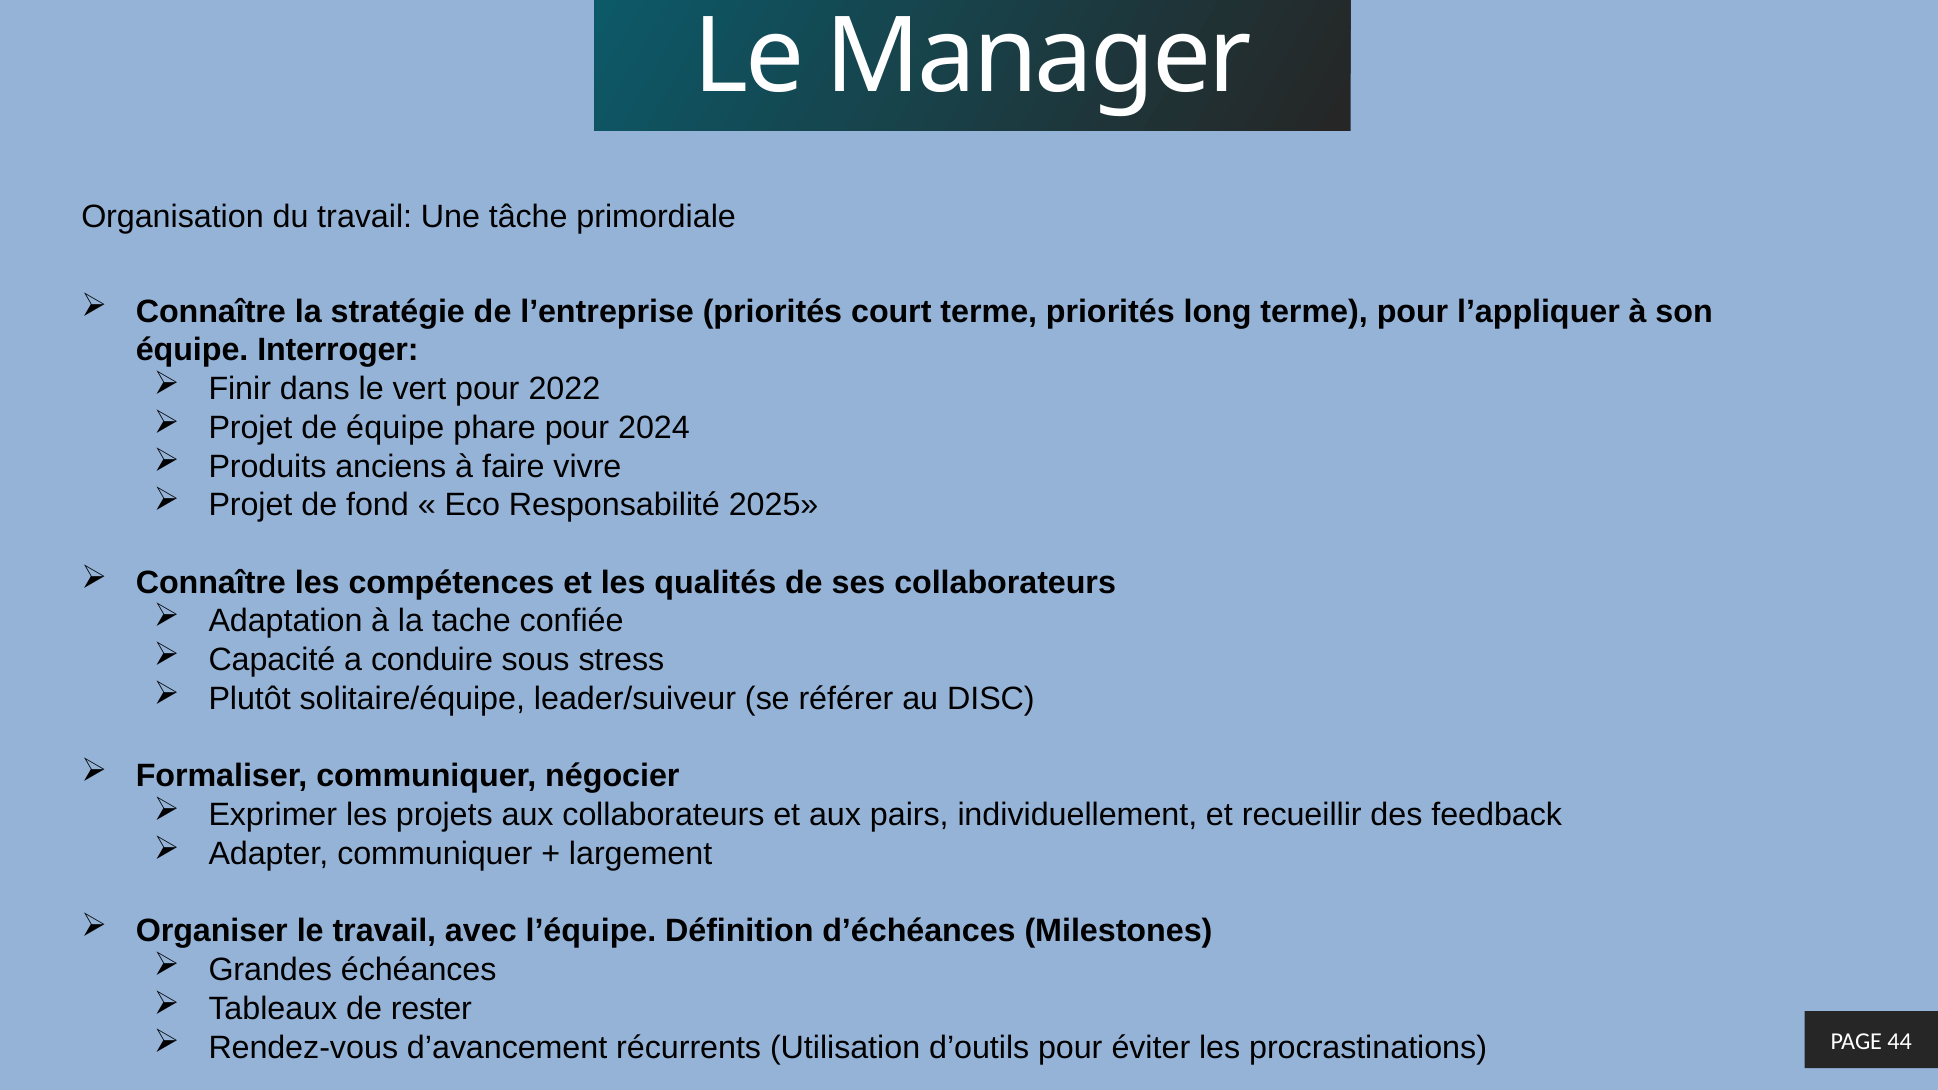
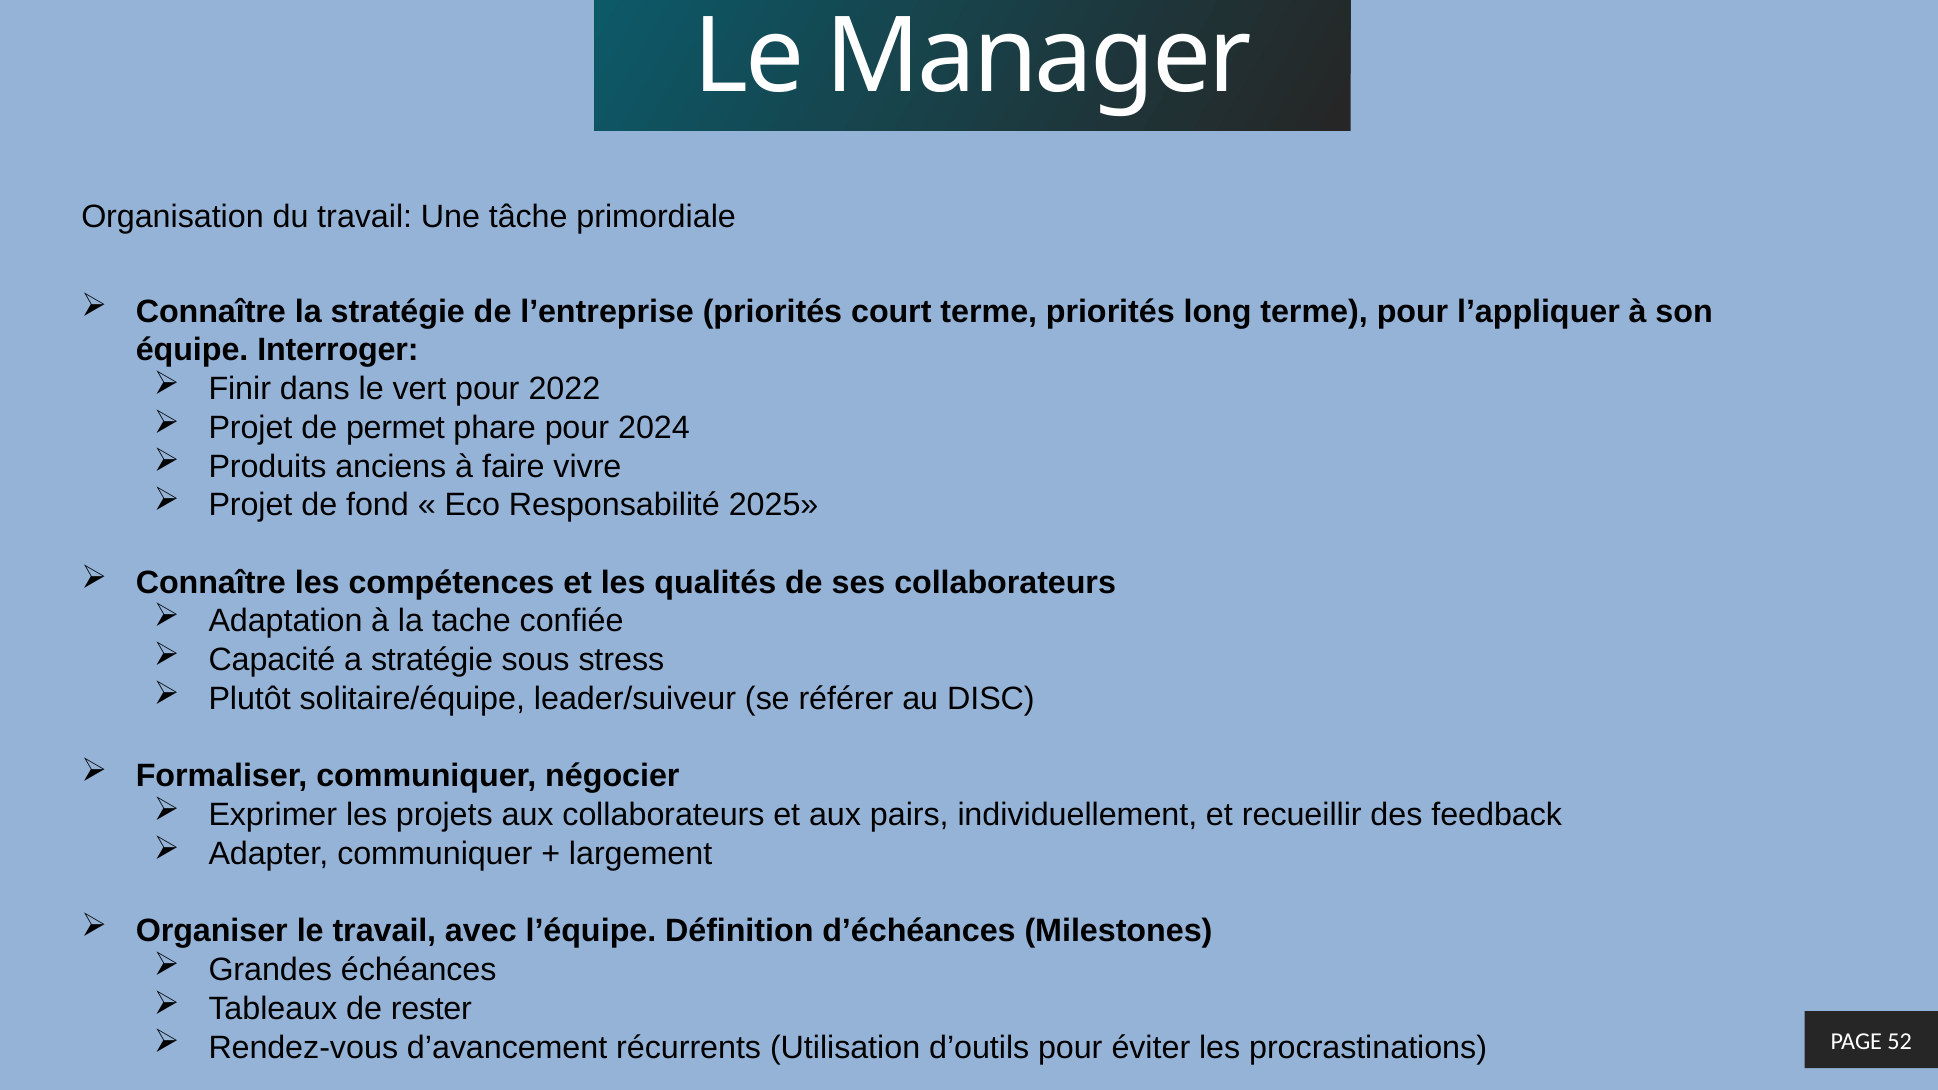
de équipe: équipe -> permet
a conduire: conduire -> stratégie
44: 44 -> 52
